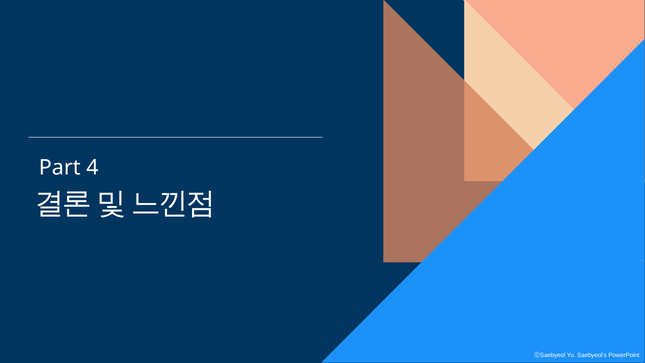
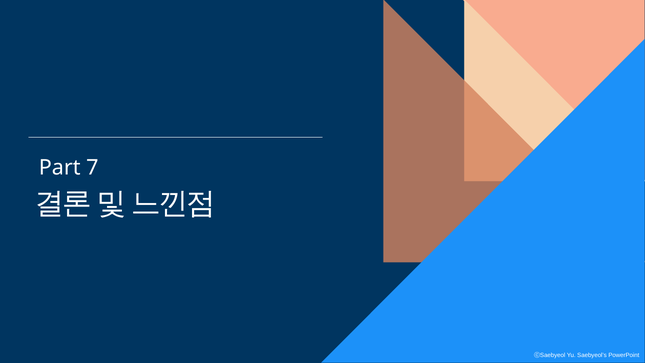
4: 4 -> 7
